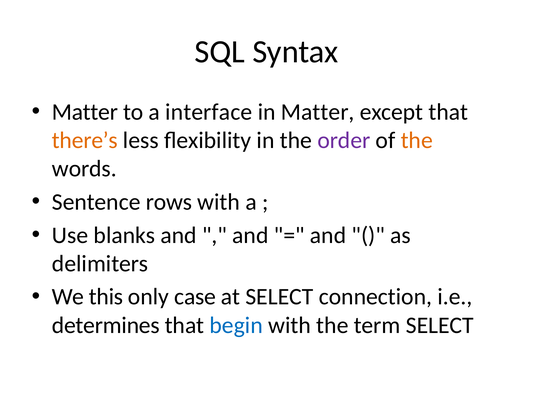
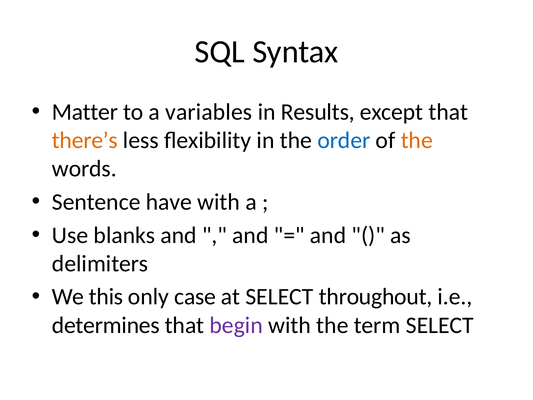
interface: interface -> variables
in Matter: Matter -> Results
order colour: purple -> blue
rows: rows -> have
connection: connection -> throughout
begin colour: blue -> purple
